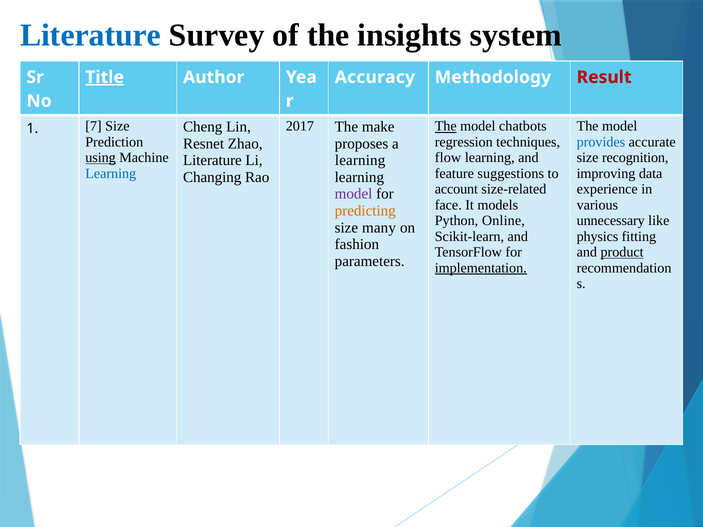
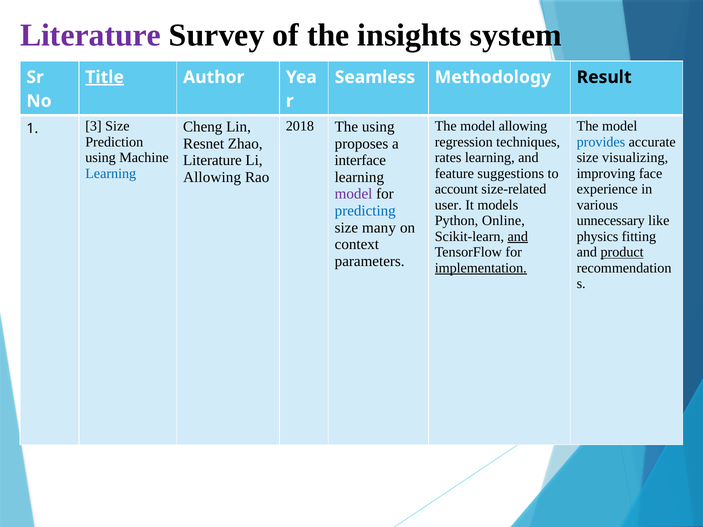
Literature at (91, 35) colour: blue -> purple
Accuracy: Accuracy -> Seamless
Result colour: red -> black
2017: 2017 -> 2018
The make: make -> using
The at (446, 126) underline: present -> none
model chatbots: chatbots -> allowing
7: 7 -> 3
using at (101, 158) underline: present -> none
flow: flow -> rates
recognition: recognition -> visualizing
learning at (360, 160): learning -> interface
data: data -> face
Changing at (212, 177): Changing -> Allowing
face: face -> user
predicting colour: orange -> blue
and at (518, 236) underline: none -> present
fashion: fashion -> context
